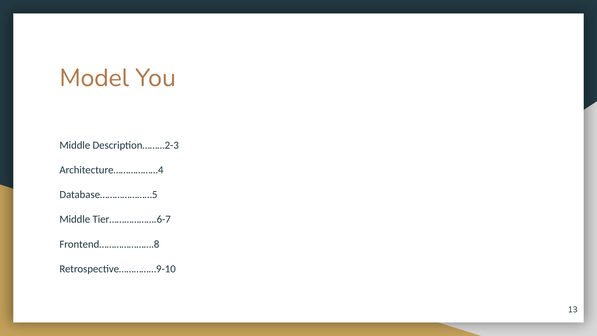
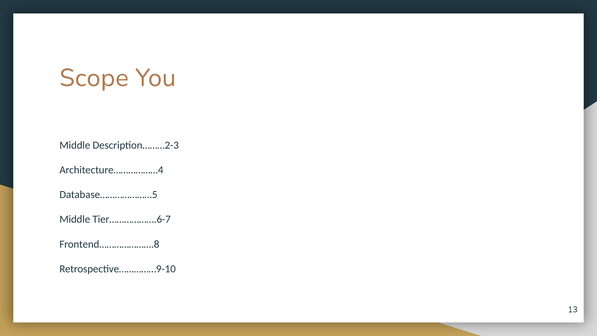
Model: Model -> Scope
